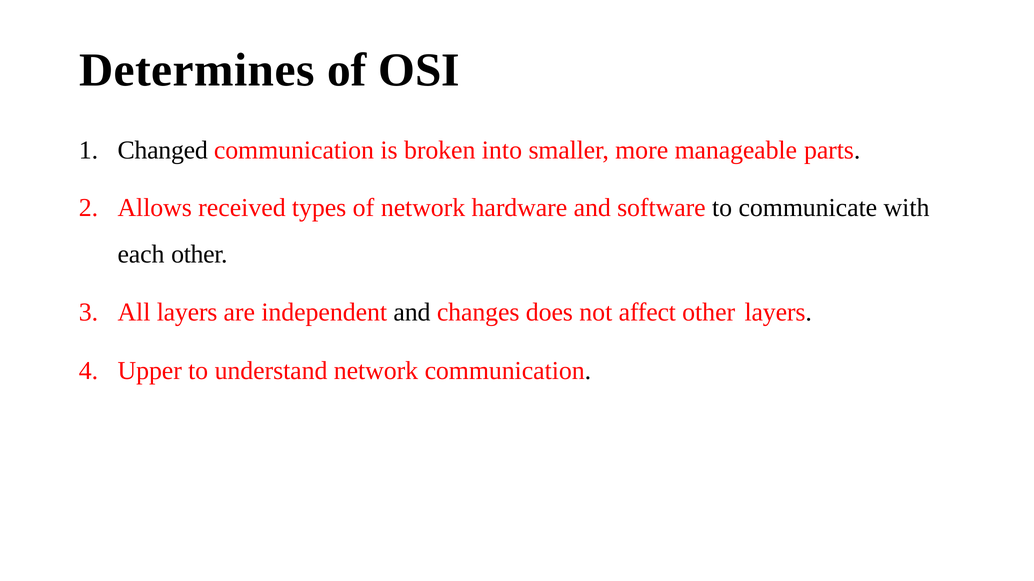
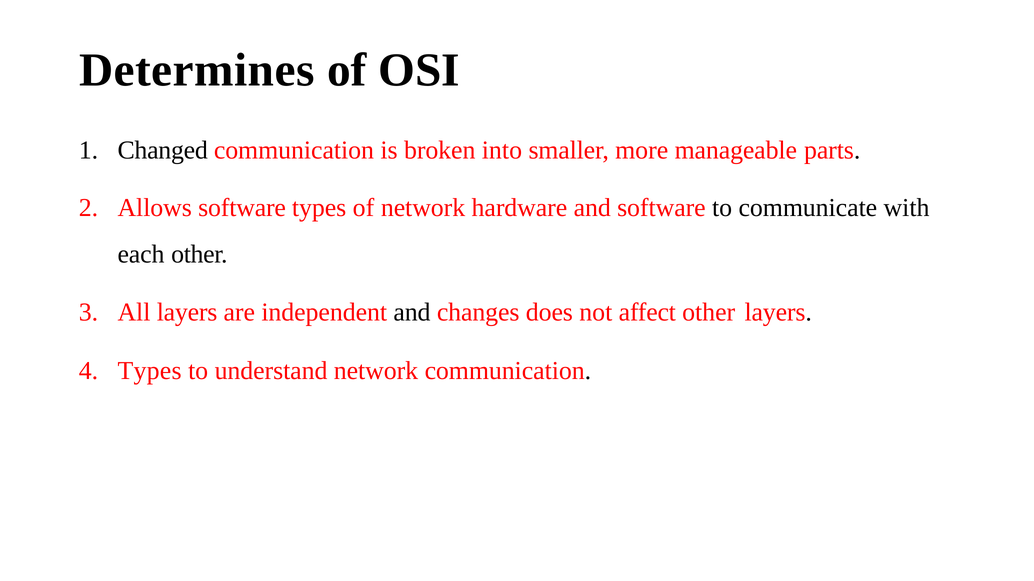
Allows received: received -> software
Upper at (150, 371): Upper -> Types
